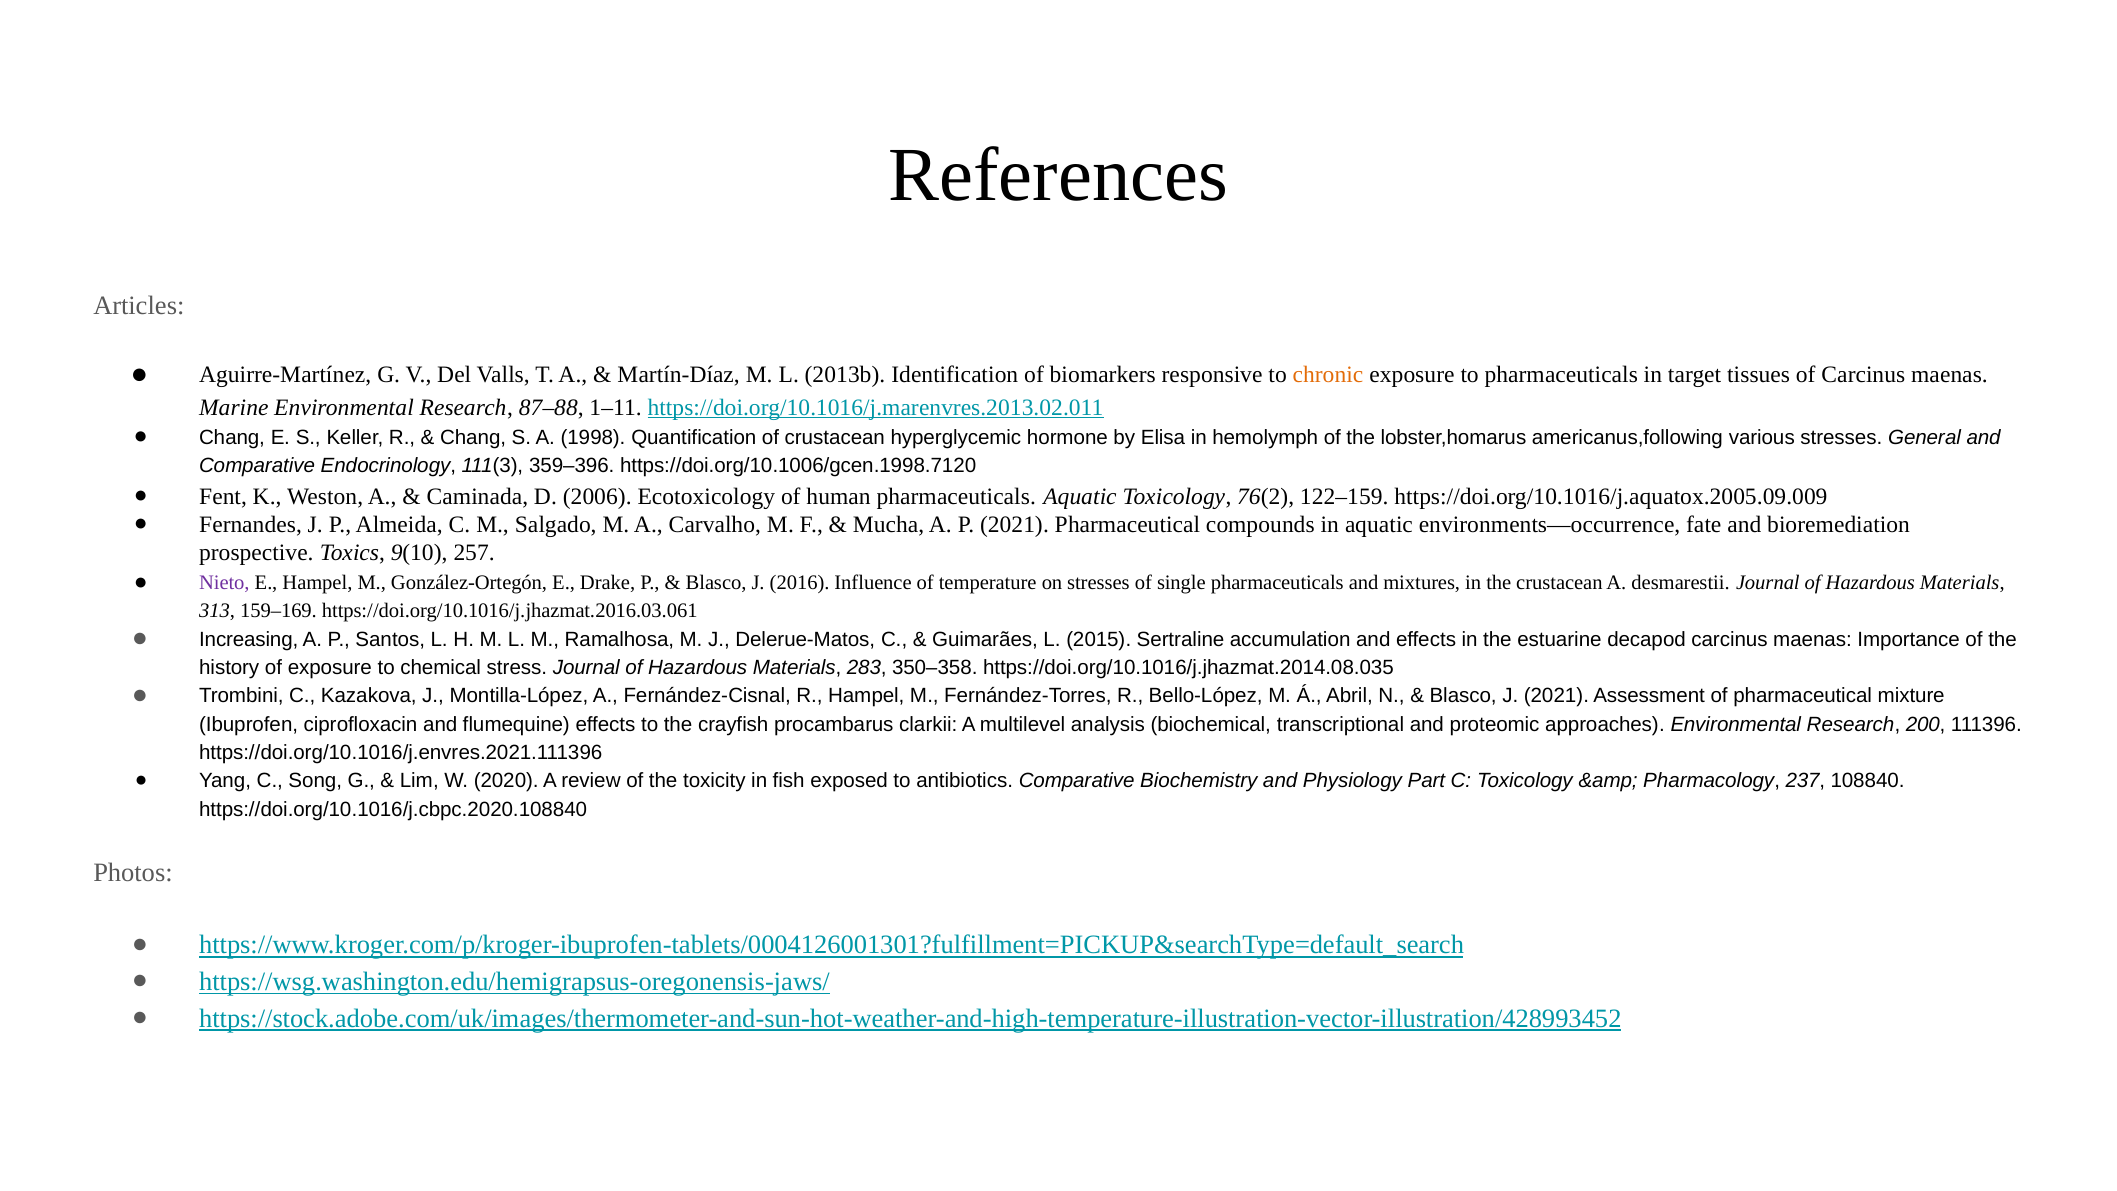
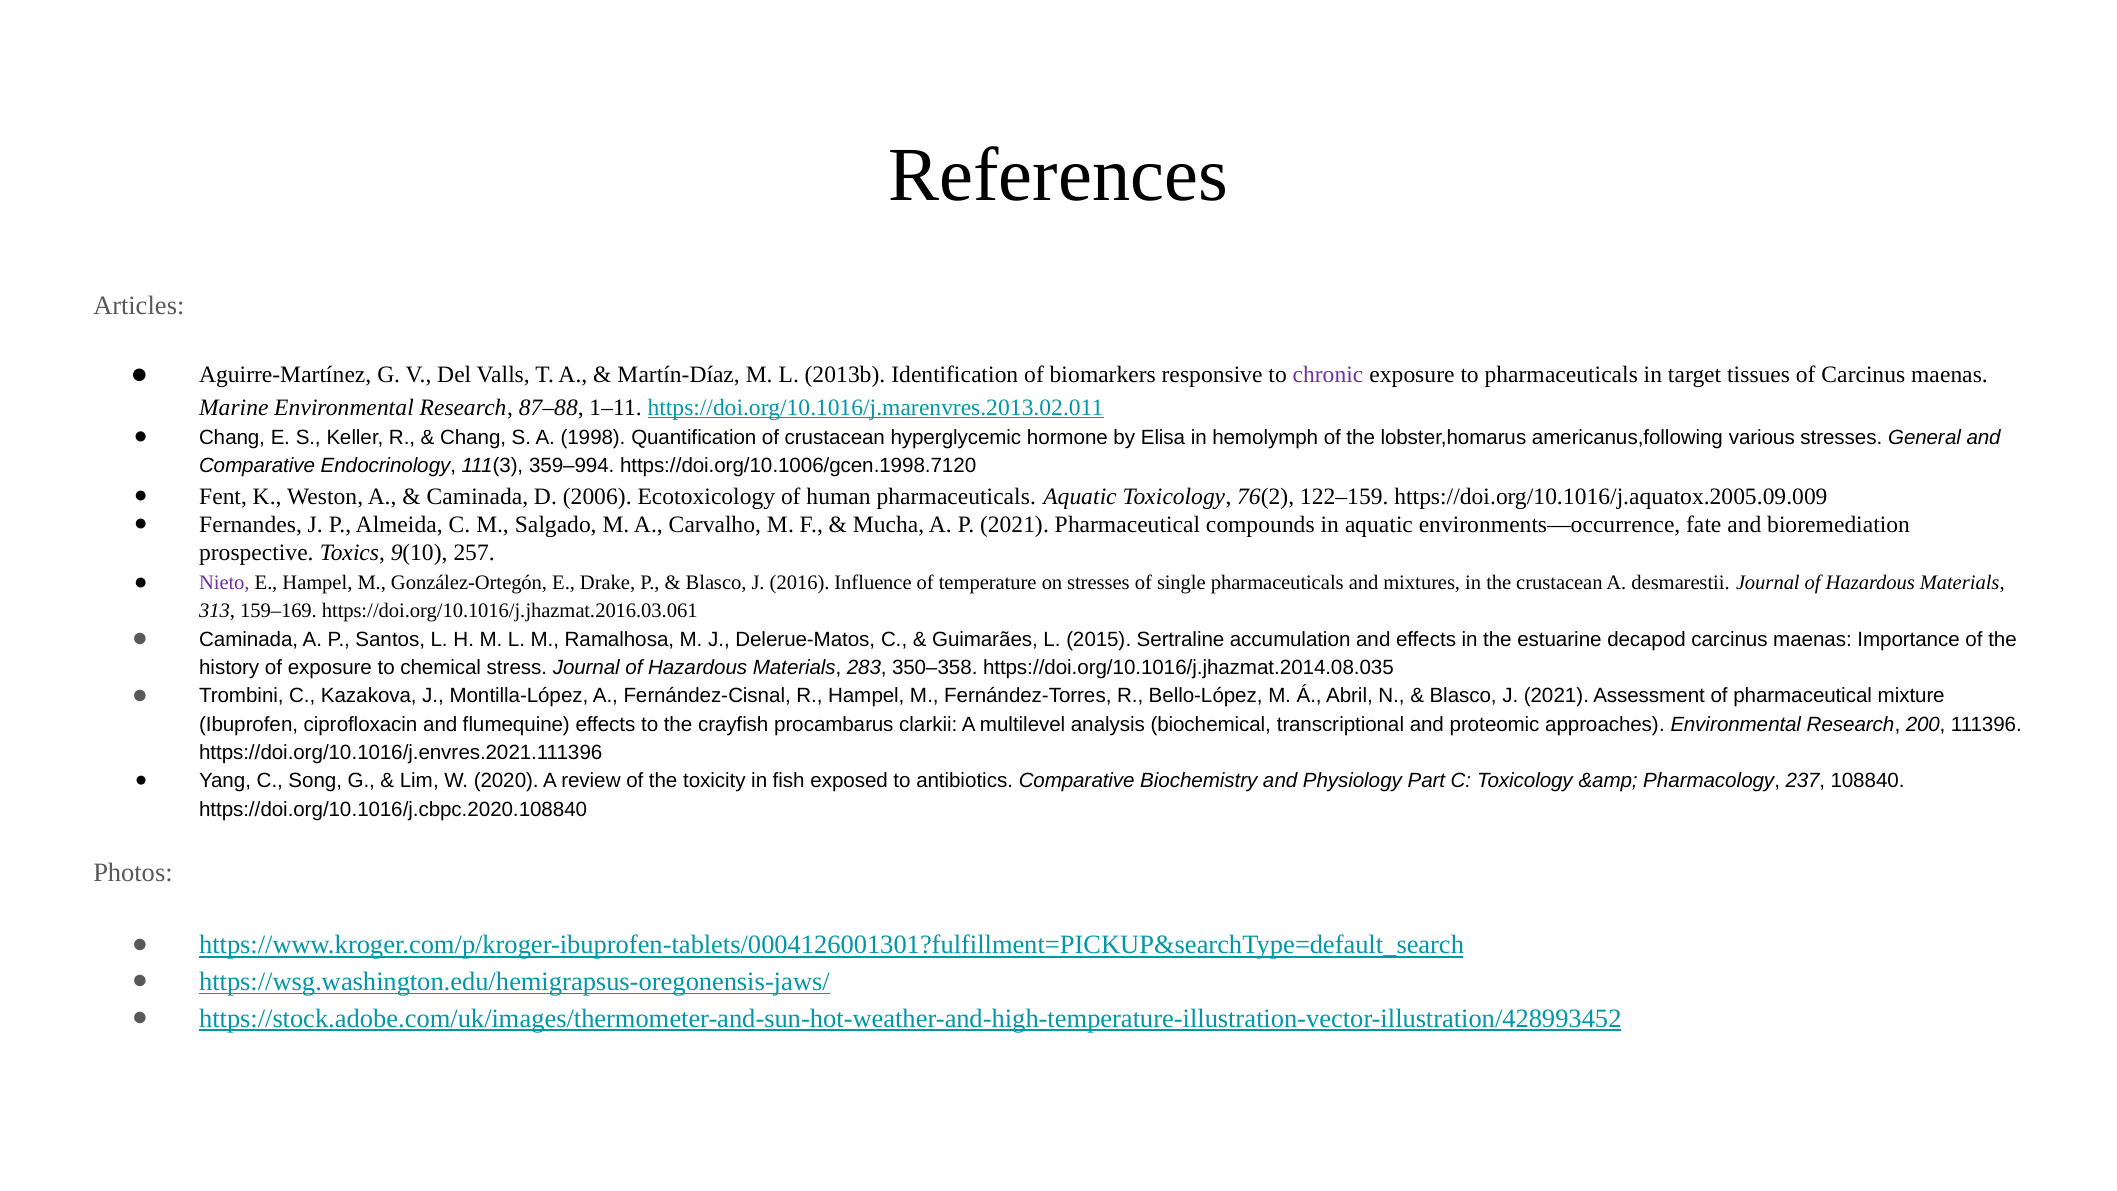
chronic colour: orange -> purple
359–396: 359–396 -> 359–994
Increasing at (249, 639): Increasing -> Caminada
